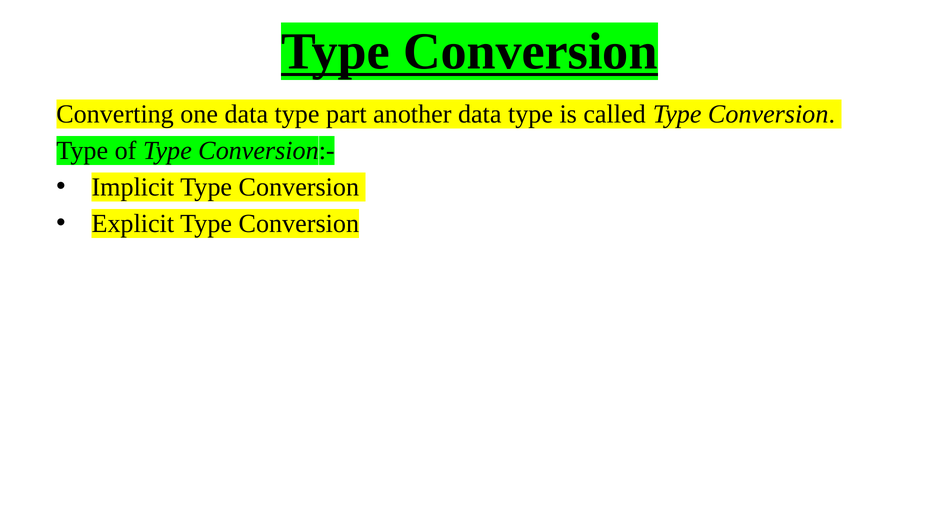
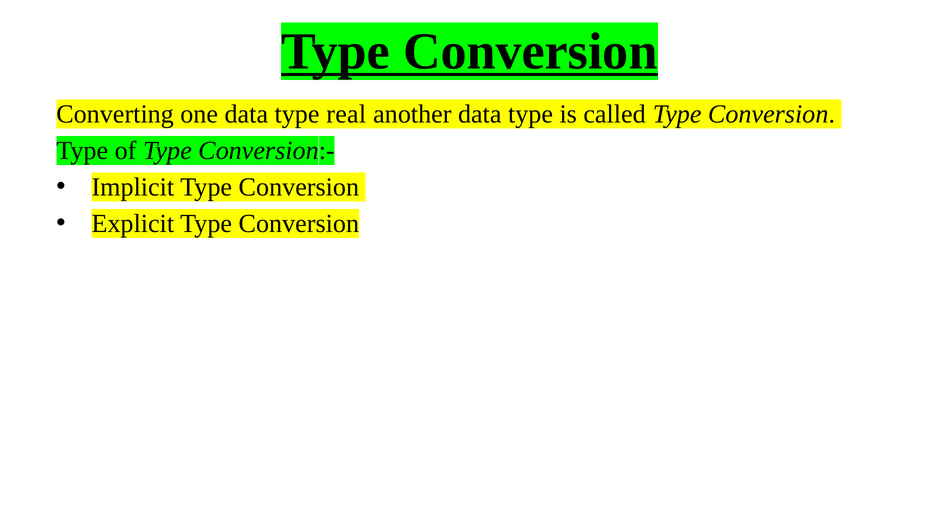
part: part -> real
